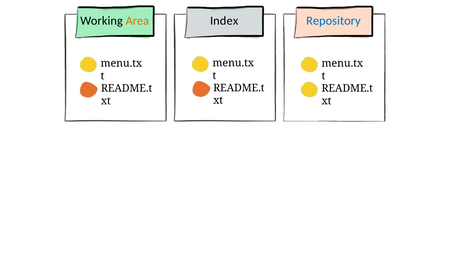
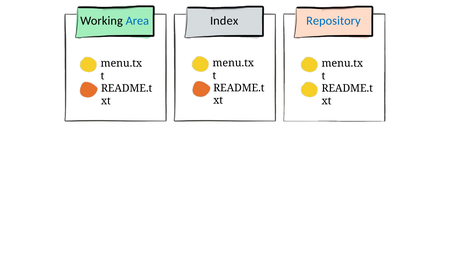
Area colour: orange -> blue
